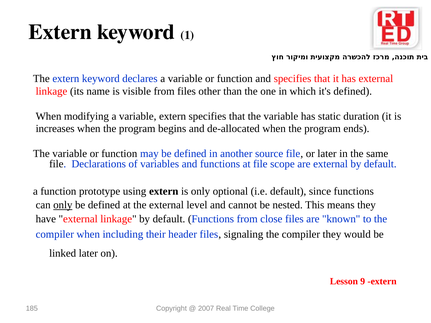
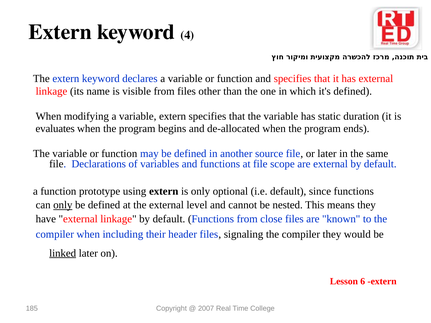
1: 1 -> 4
increases: increases -> evaluates
linked underline: none -> present
9: 9 -> 6
